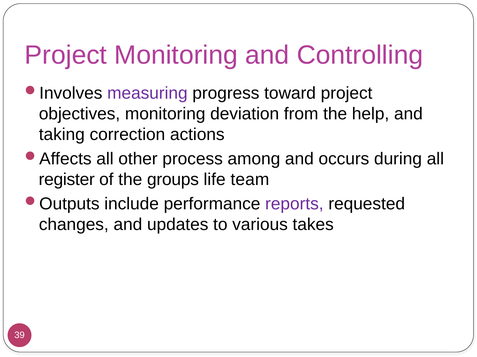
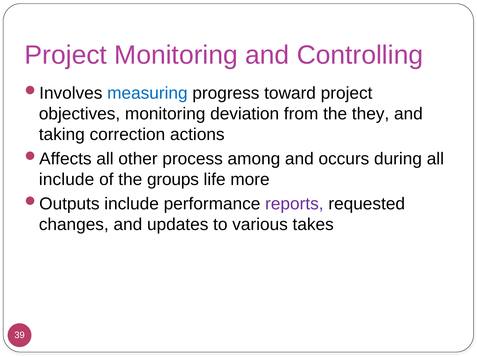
measuring colour: purple -> blue
help: help -> they
register at (67, 180): register -> include
team: team -> more
